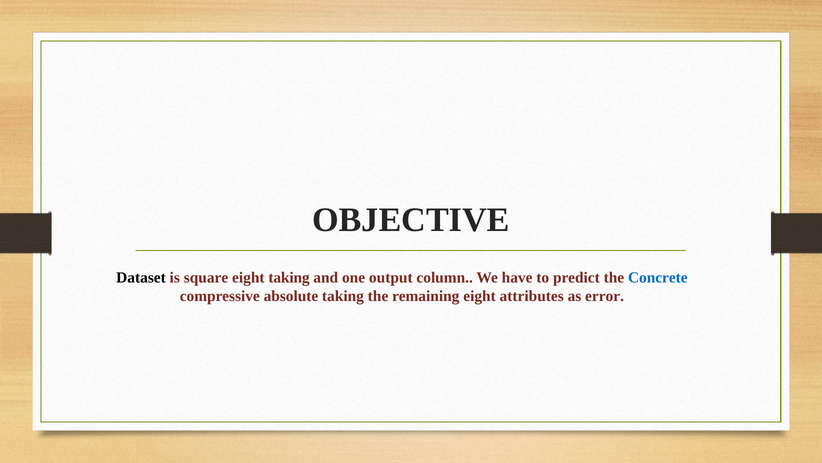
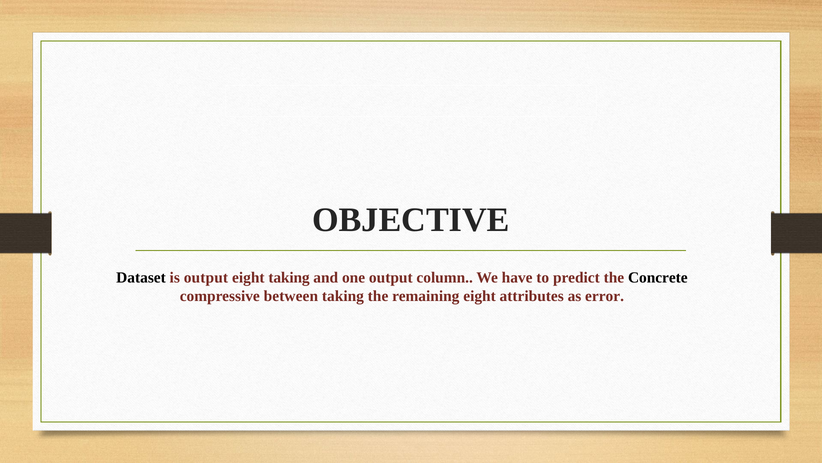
is square: square -> output
Concrete colour: blue -> black
absolute: absolute -> between
